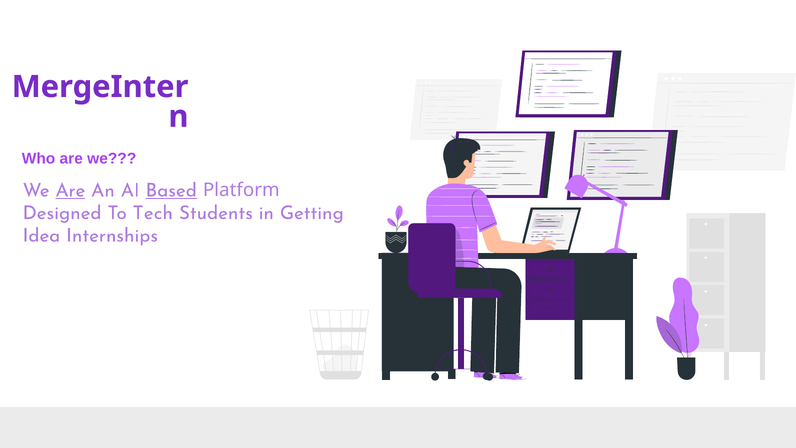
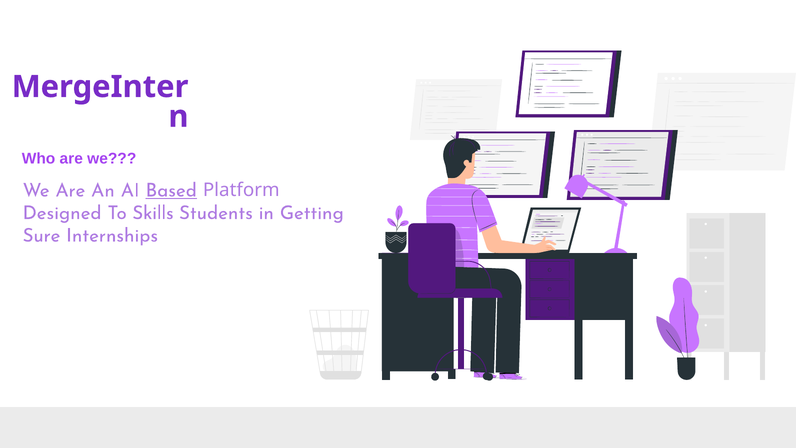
Are at (70, 190) underline: present -> none
Tech: Tech -> Skills
Idea: Idea -> Sure
